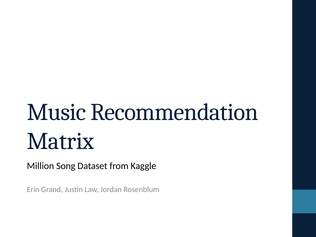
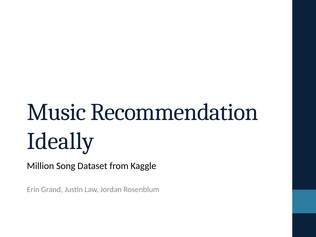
Matrix: Matrix -> Ideally
